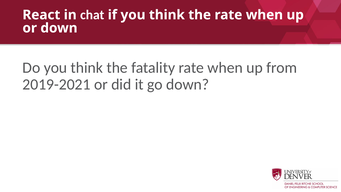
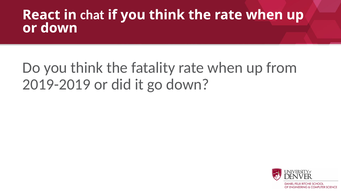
2019-2021: 2019-2021 -> 2019-2019
